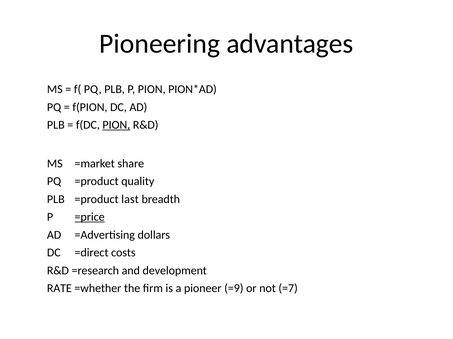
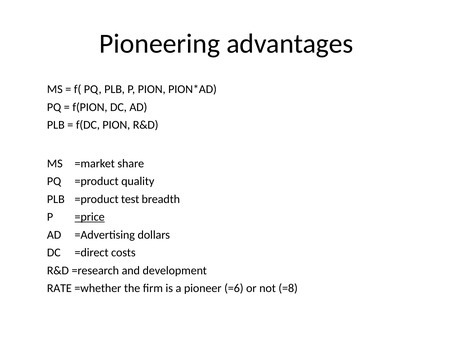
PION at (116, 125) underline: present -> none
last: last -> test
=9: =9 -> =6
=7: =7 -> =8
